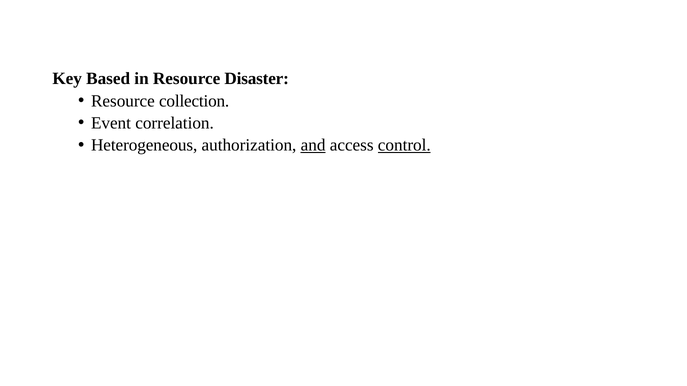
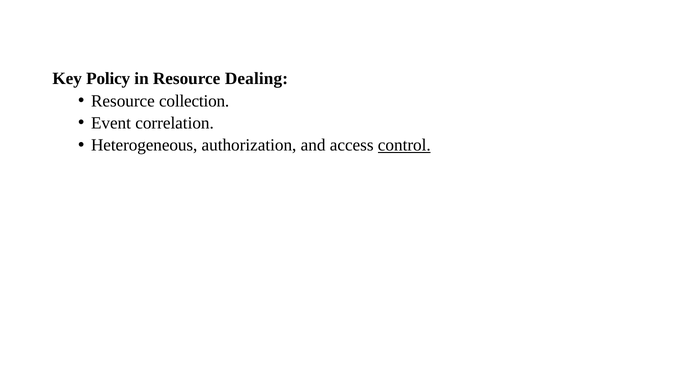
Based: Based -> Policy
Disaster: Disaster -> Dealing
and underline: present -> none
